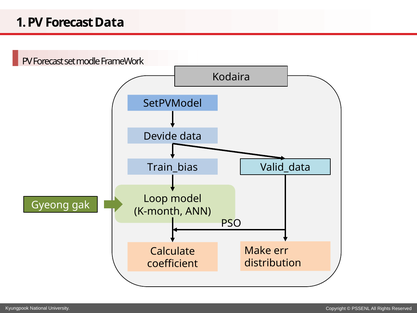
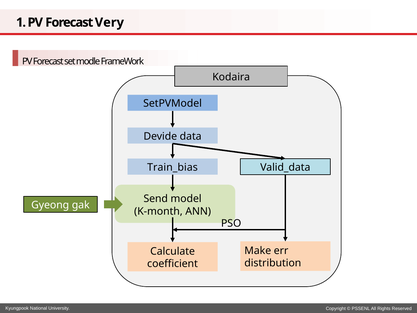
Forecast Data: Data -> Very
Loop: Loop -> Send
